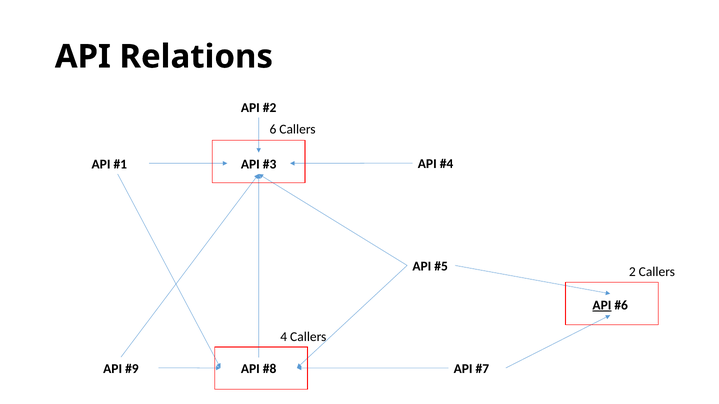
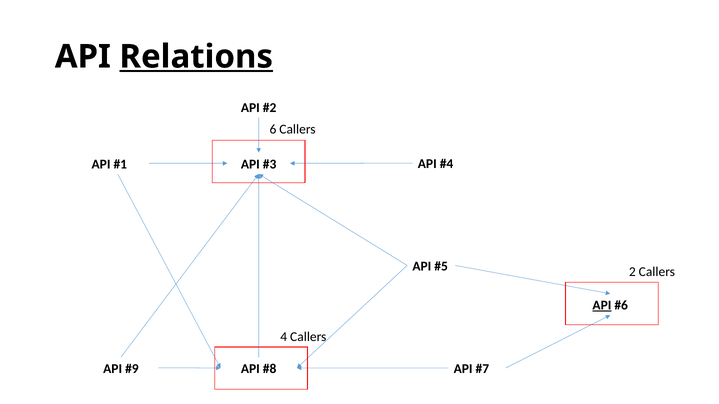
Relations underline: none -> present
